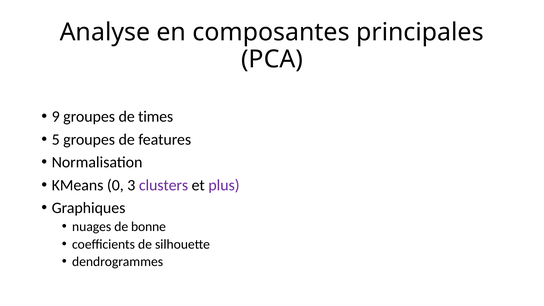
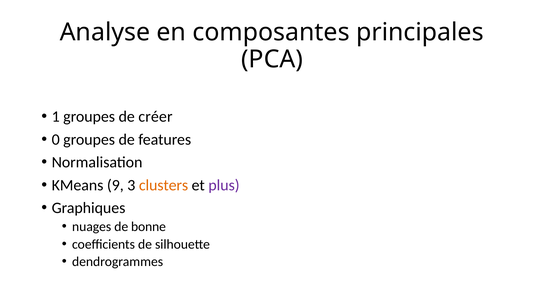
9: 9 -> 1
times: times -> créer
5: 5 -> 0
0: 0 -> 9
clusters colour: purple -> orange
